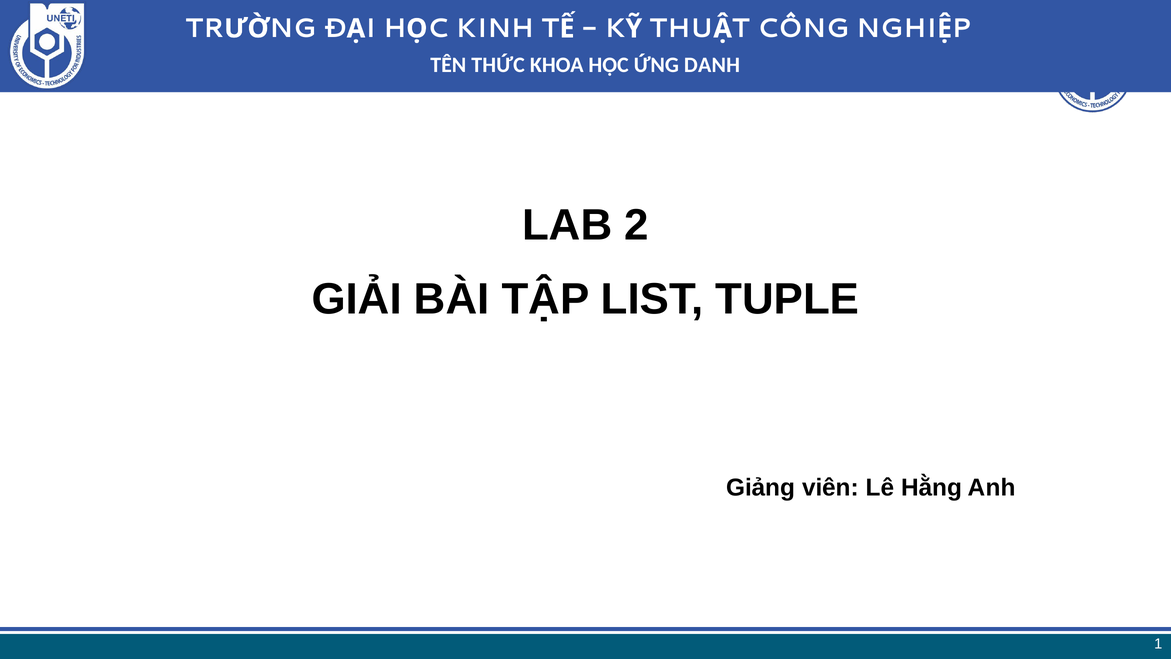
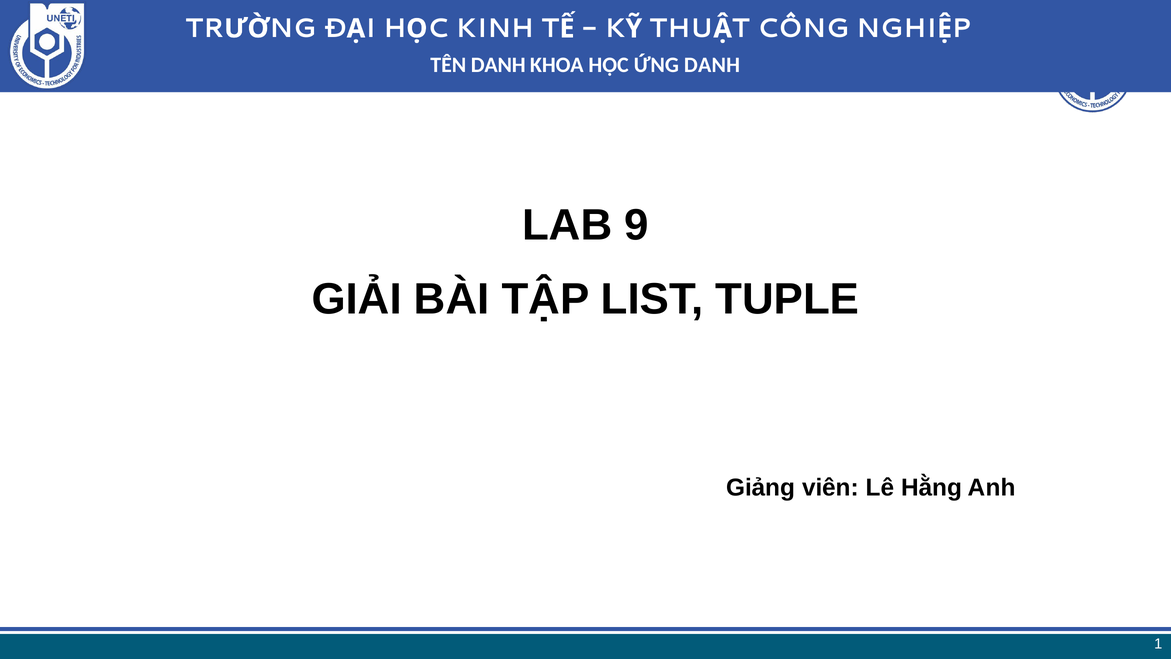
TÊN THỨC: THỨC -> DANH
2: 2 -> 9
